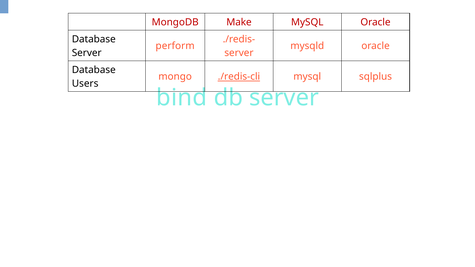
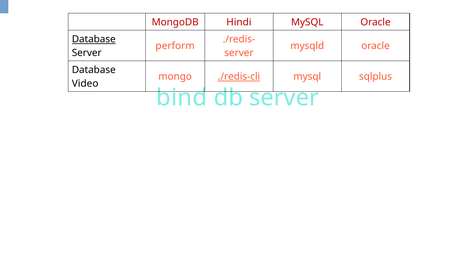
Make: Make -> Hindi
Database at (94, 39) underline: none -> present
Users: Users -> Video
